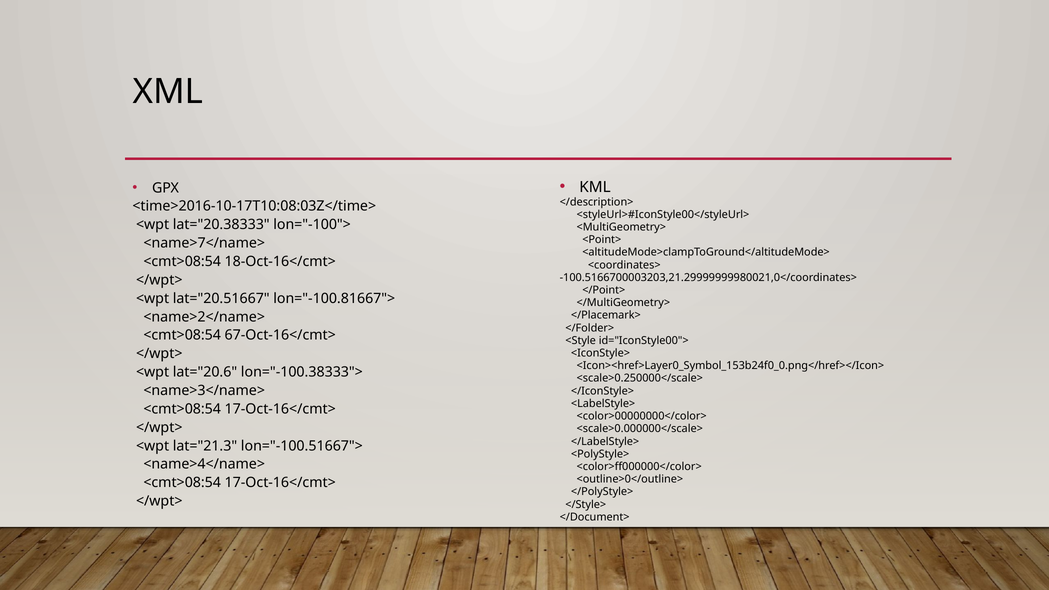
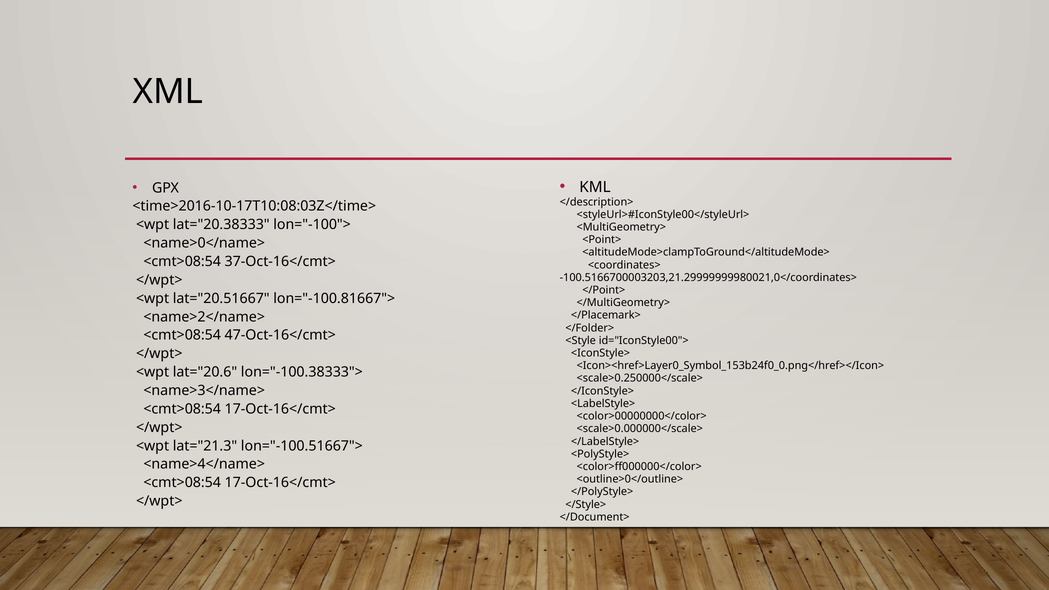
<name>7</name>: <name>7</name> -> <name>0</name>
18-Oct-16</cmt>: 18-Oct-16</cmt> -> 37-Oct-16</cmt>
67-Oct-16</cmt>: 67-Oct-16</cmt> -> 47-Oct-16</cmt>
